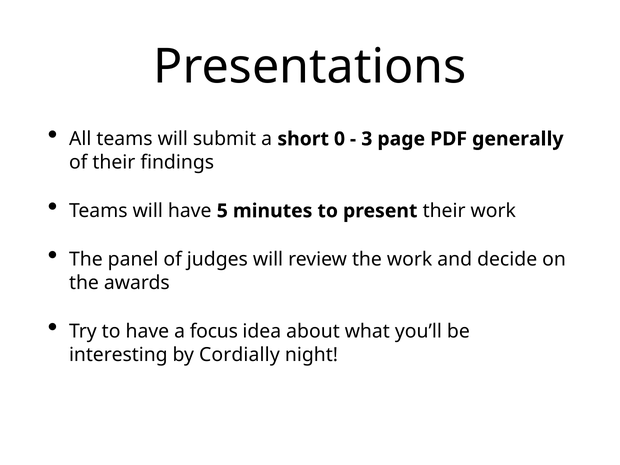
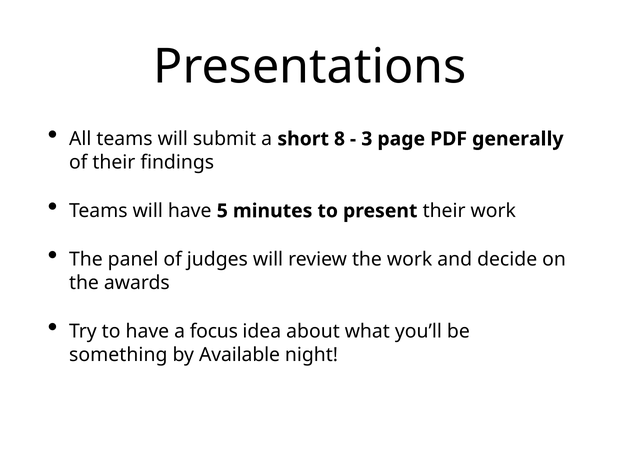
0: 0 -> 8
interesting: interesting -> something
Cordially: Cordially -> Available
